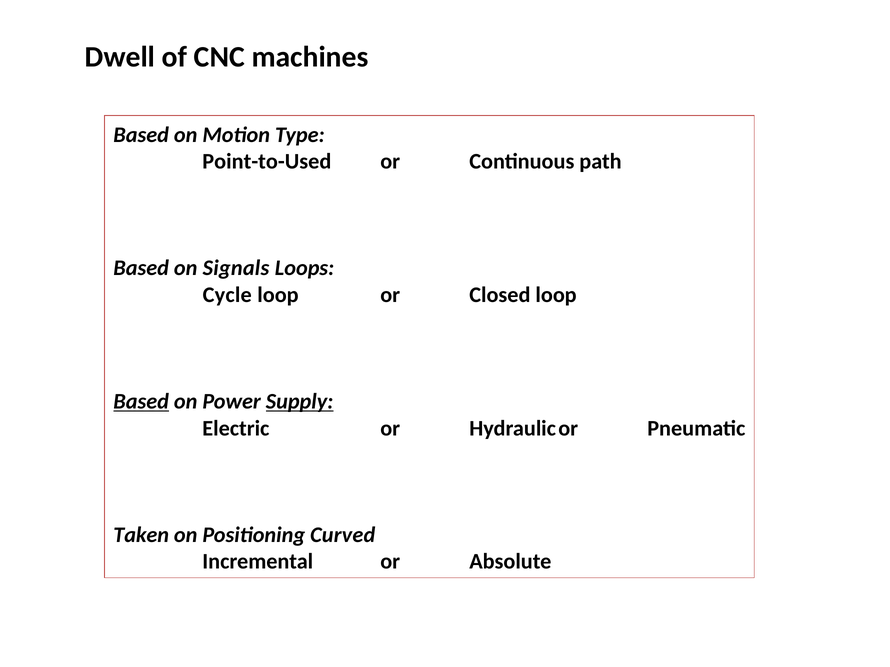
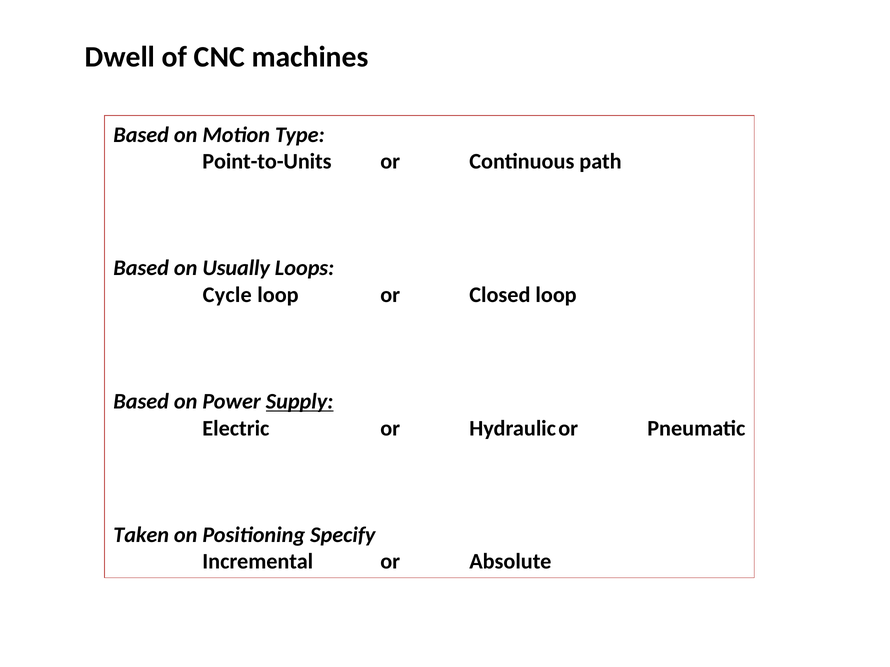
Point-to-Used: Point-to-Used -> Point-to-Units
Signals: Signals -> Usually
Based at (141, 402) underline: present -> none
Curved: Curved -> Specify
